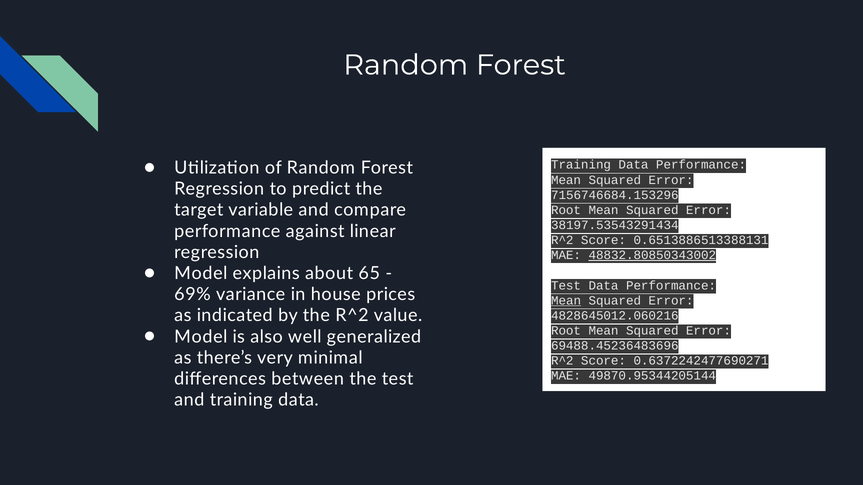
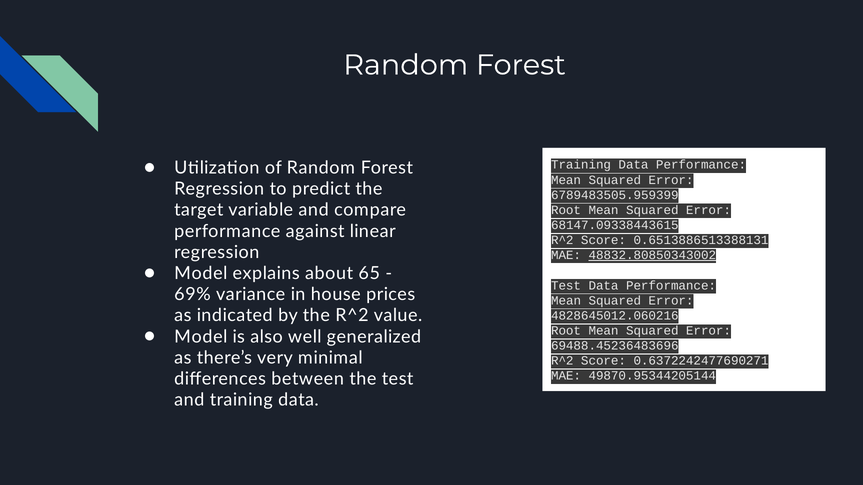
7156746684.153296: 7156746684.153296 -> 6789483505.959399
38197.53543291434: 38197.53543291434 -> 68147.09338443615
Mean at (566, 301) underline: present -> none
